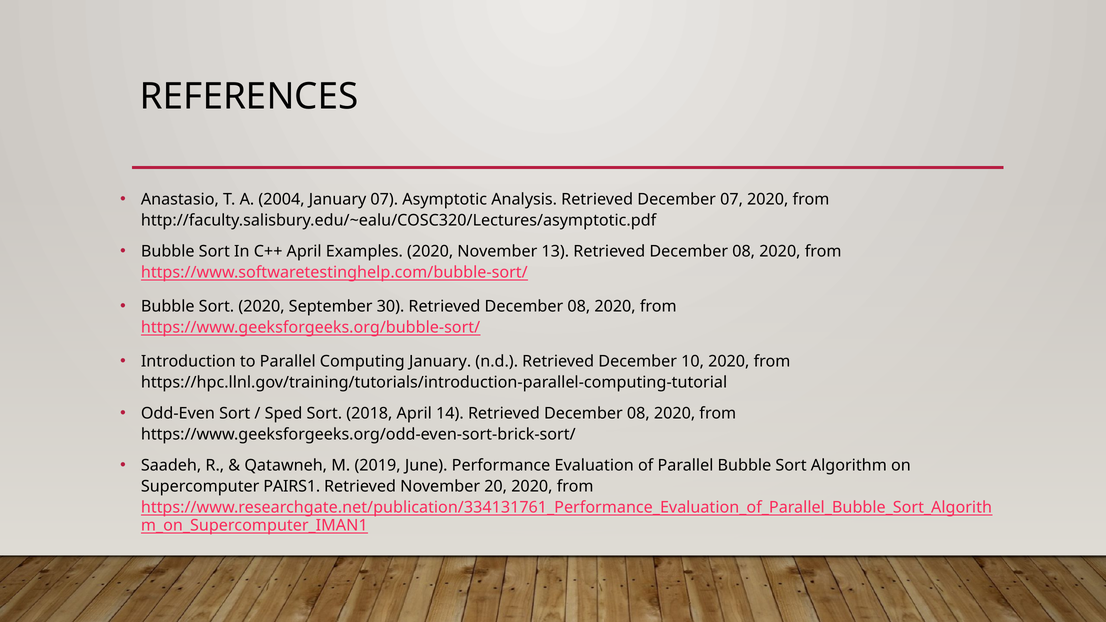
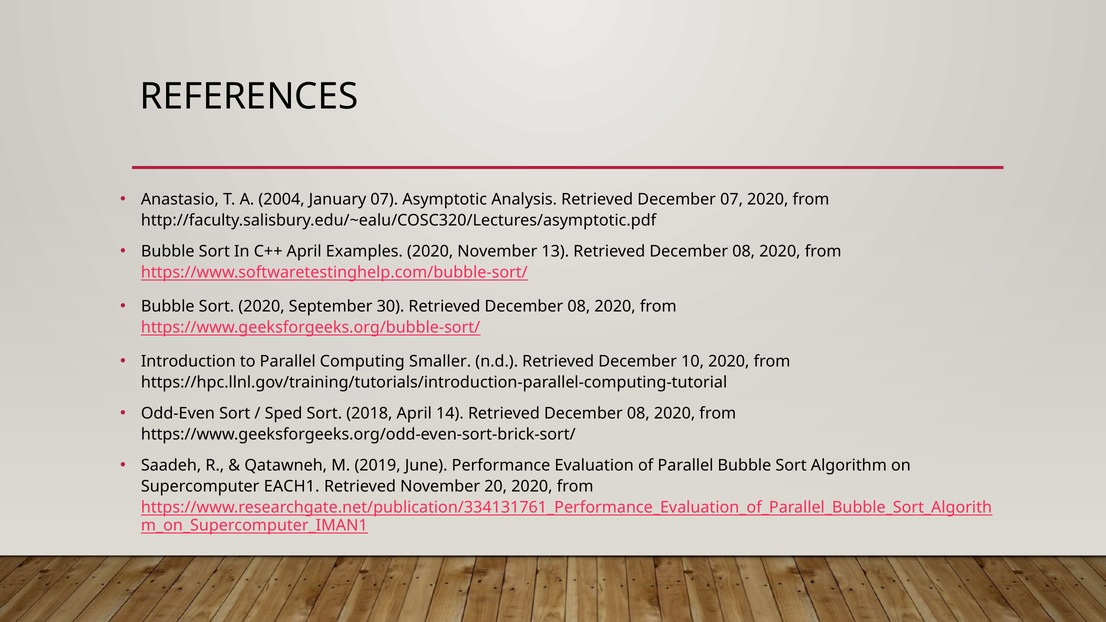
Computing January: January -> Smaller
PAIRS1: PAIRS1 -> EACH1
